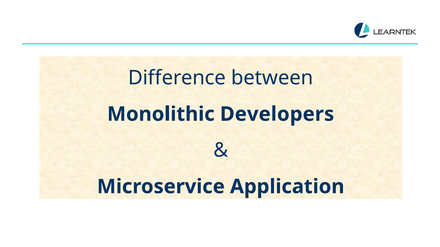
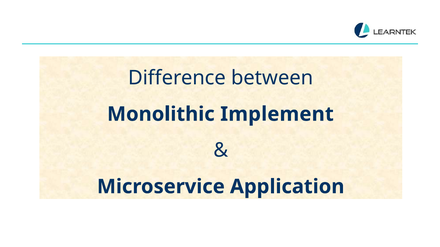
Developers: Developers -> Implement
